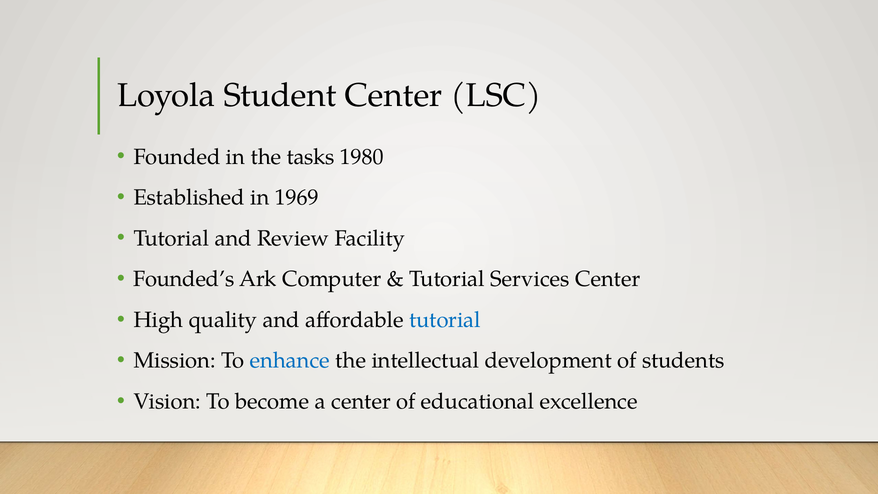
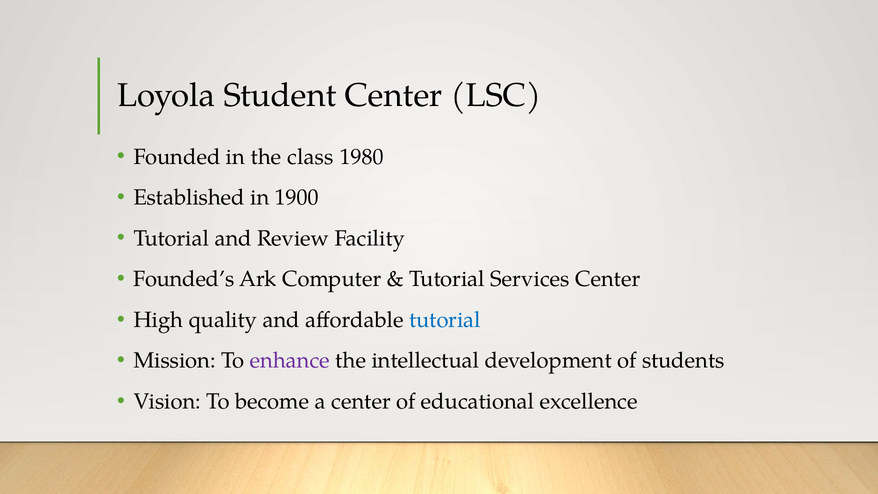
tasks: tasks -> class
1969: 1969 -> 1900
enhance colour: blue -> purple
